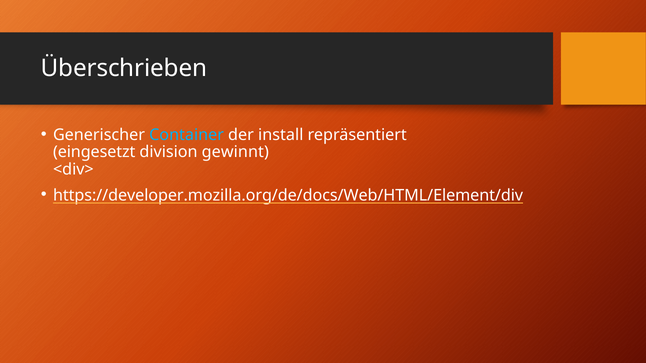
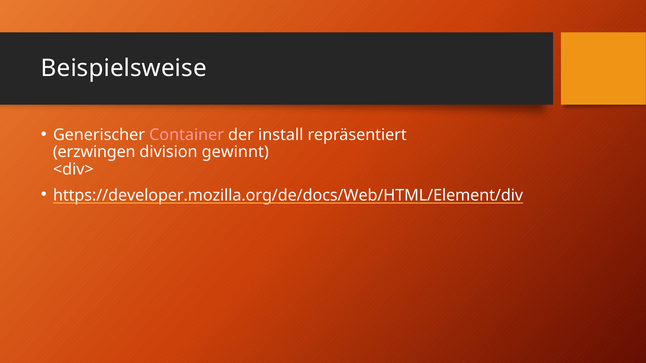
Überschrieben: Überschrieben -> Beispielsweise
Container colour: light blue -> pink
eingesetzt: eingesetzt -> erzwingen
